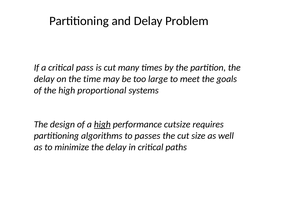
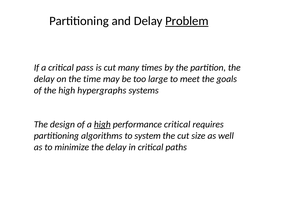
Problem underline: none -> present
proportional: proportional -> hypergraphs
performance cutsize: cutsize -> critical
passes: passes -> system
